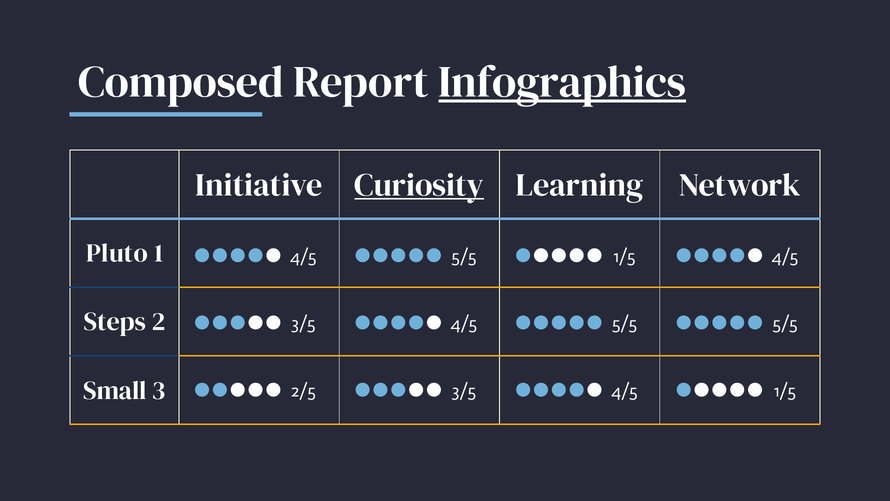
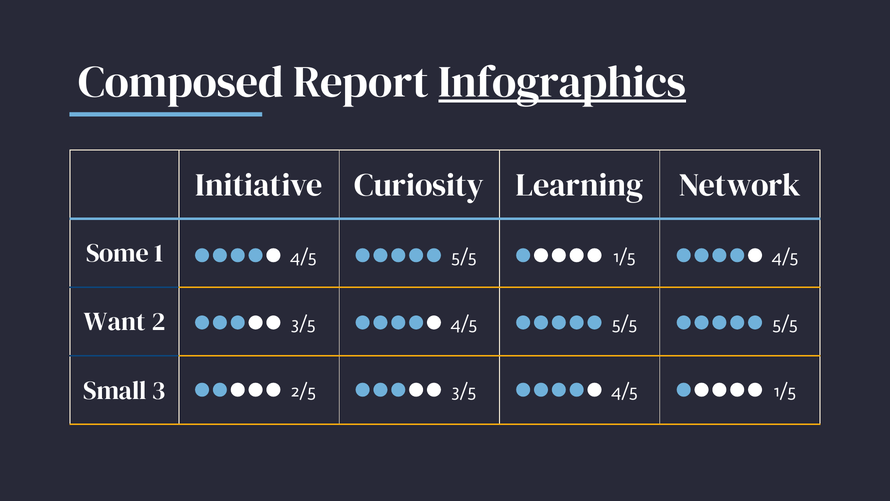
Curiosity underline: present -> none
Pluto: Pluto -> Some
Steps: Steps -> Want
